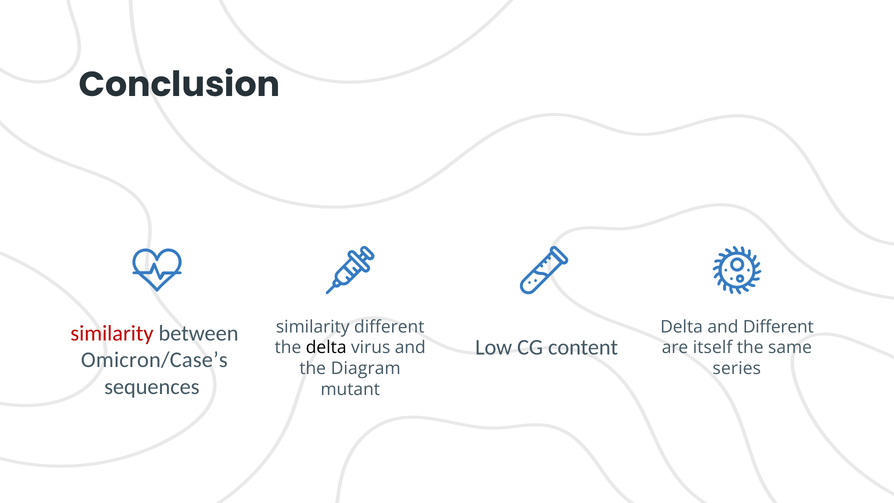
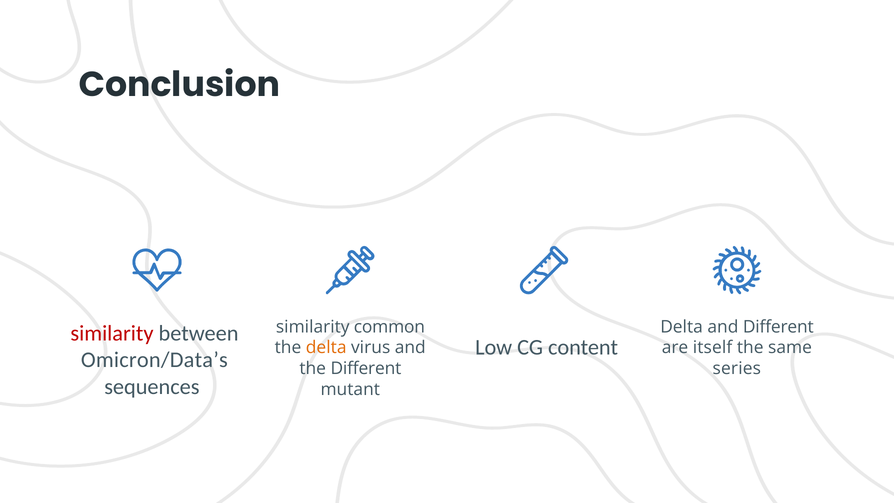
similarity different: different -> common
delta at (326, 348) colour: black -> orange
Omicron/Case’s: Omicron/Case’s -> Omicron/Data’s
the Diagram: Diagram -> Different
